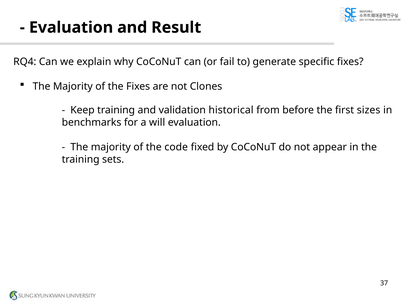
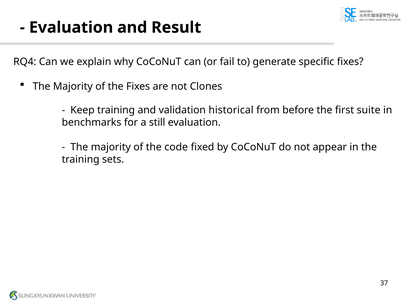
sizes: sizes -> suite
will: will -> still
